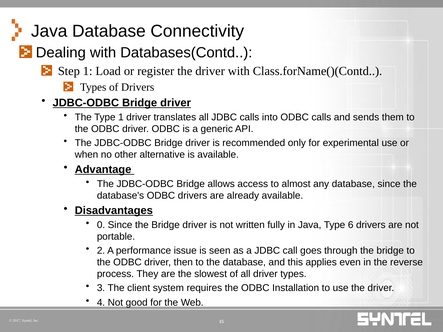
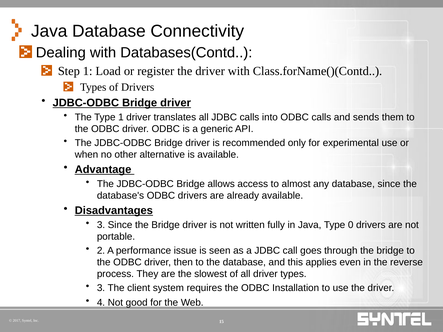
0 at (101, 225): 0 -> 3
6: 6 -> 0
